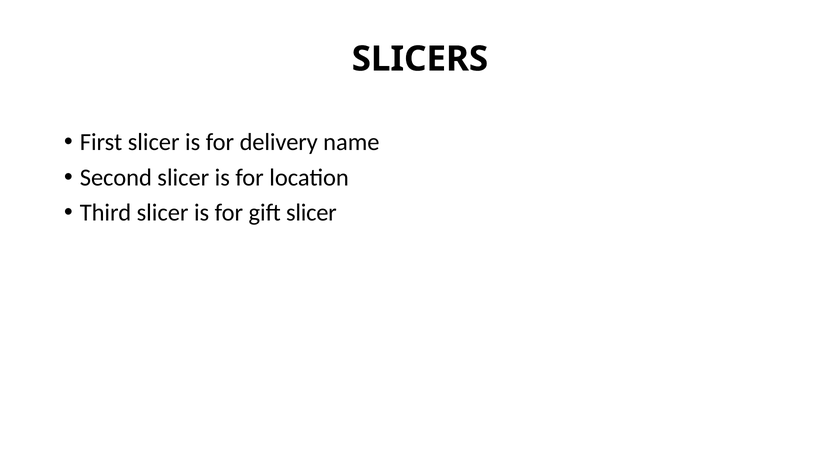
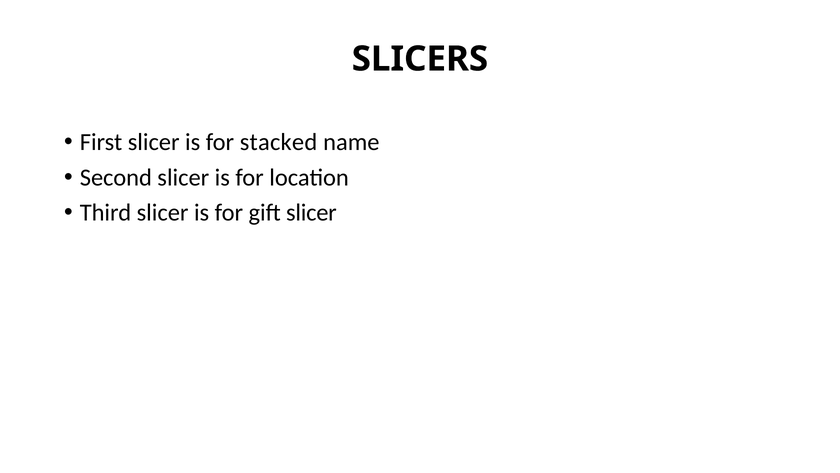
delivery: delivery -> stacked
